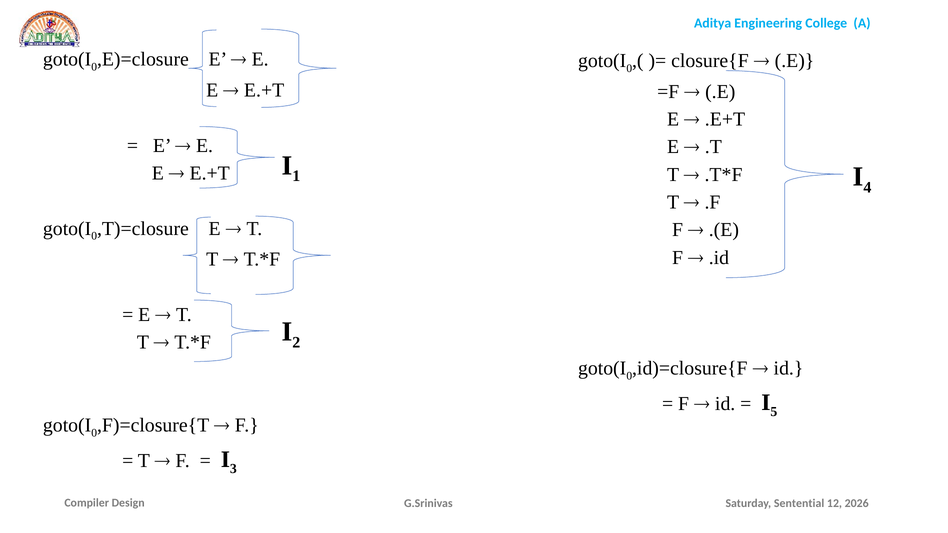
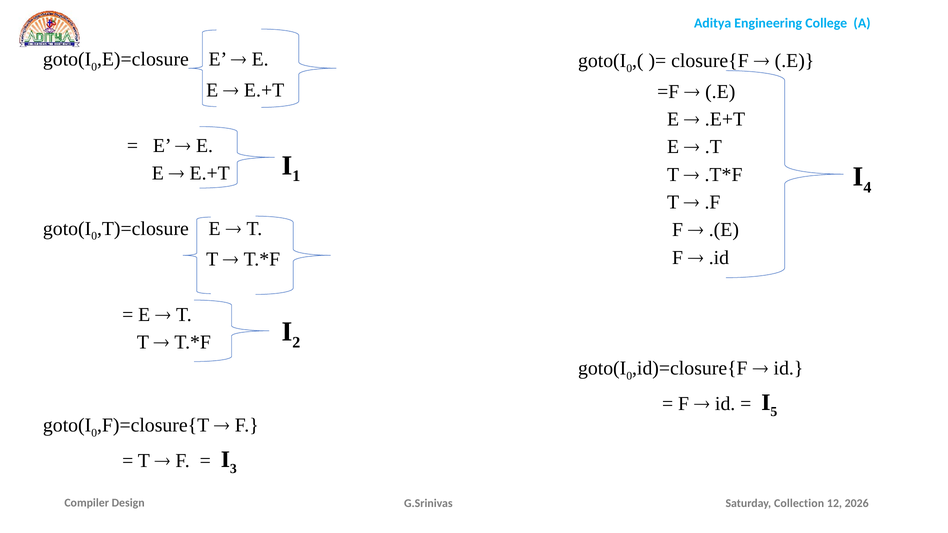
Sentential: Sentential -> Collection
